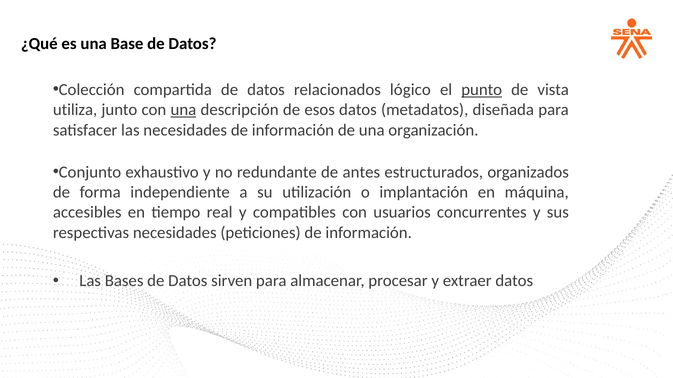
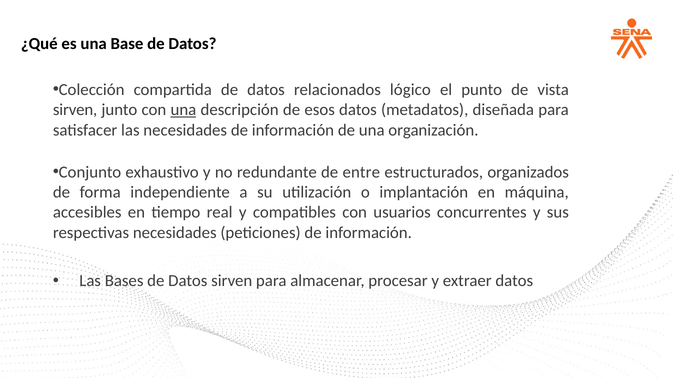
punto underline: present -> none
utiliza at (75, 110): utiliza -> sirven
antes: antes -> entre
